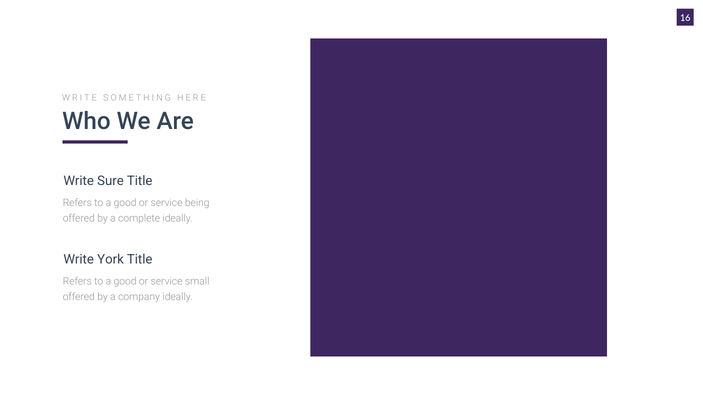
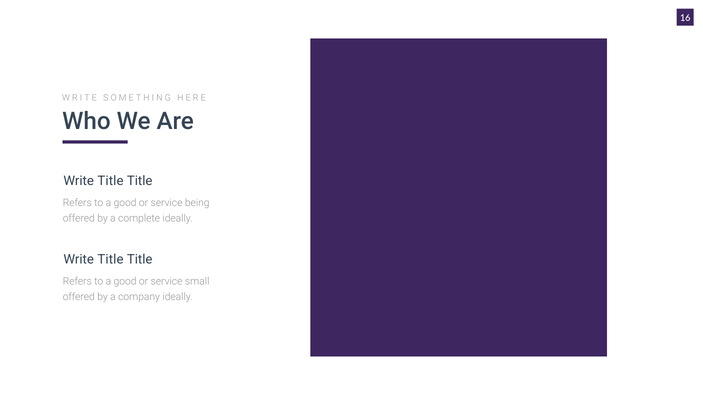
Sure at (111, 181): Sure -> Title
York at (111, 260): York -> Title
